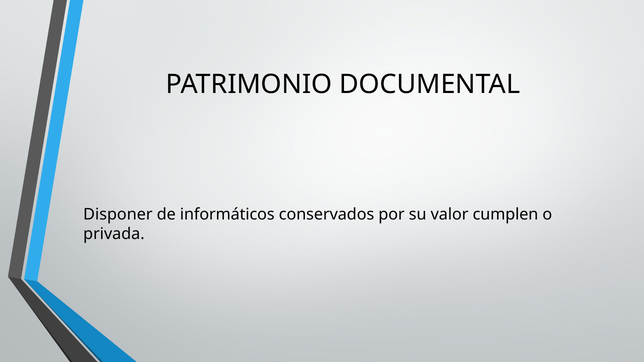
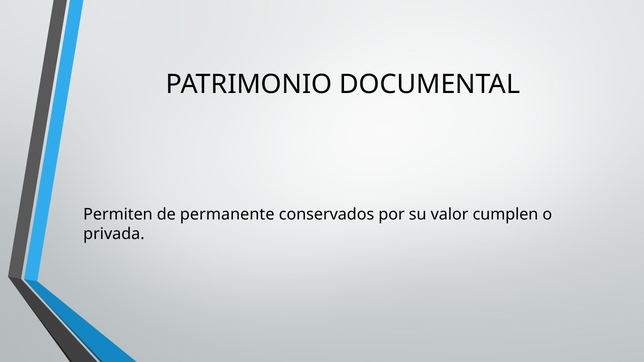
Disponer: Disponer -> Permiten
informáticos: informáticos -> permanente
